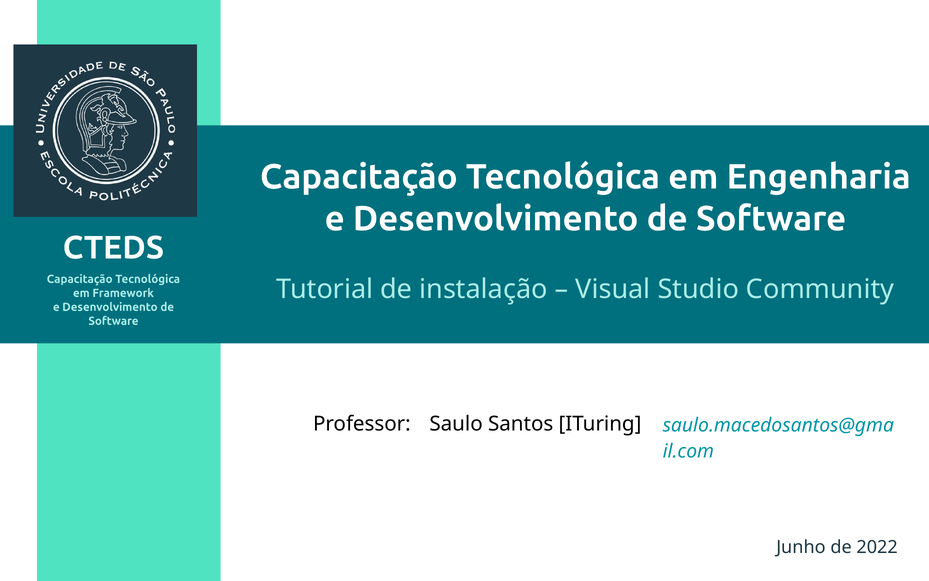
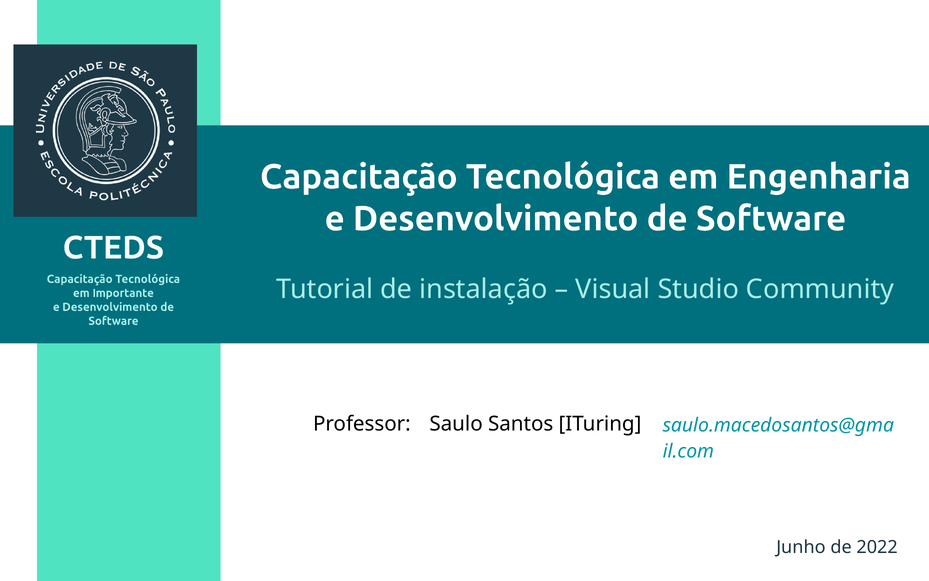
Framework: Framework -> Importante
